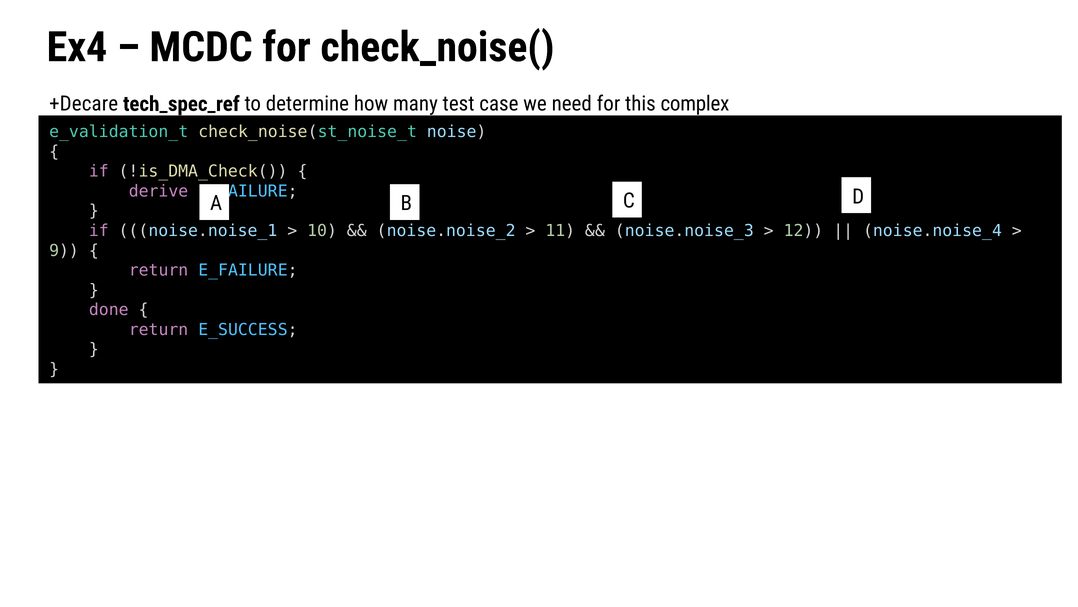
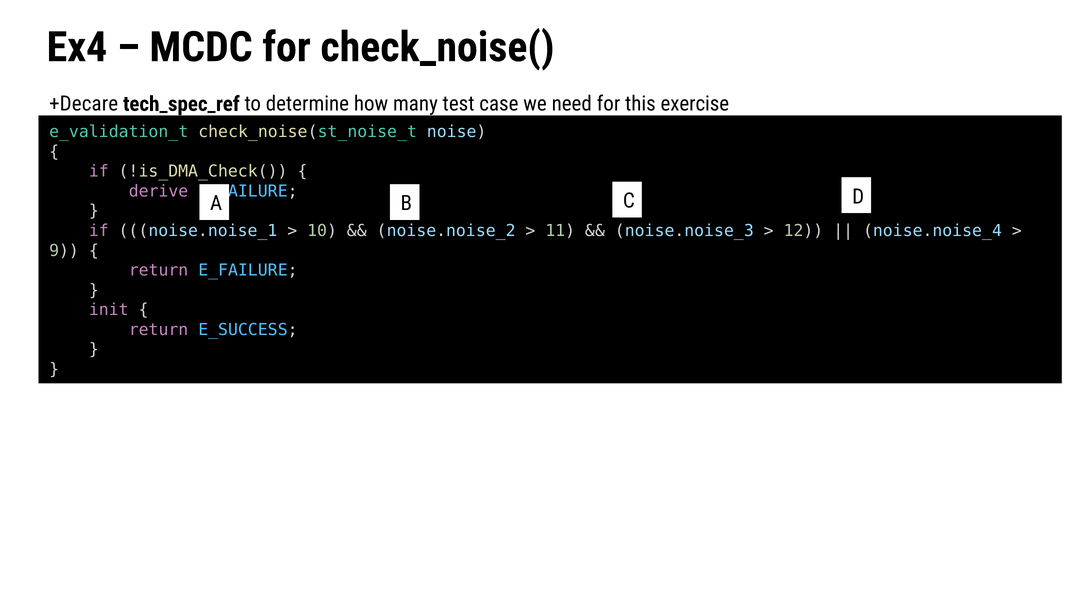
complex: complex -> exercise
done: done -> init
